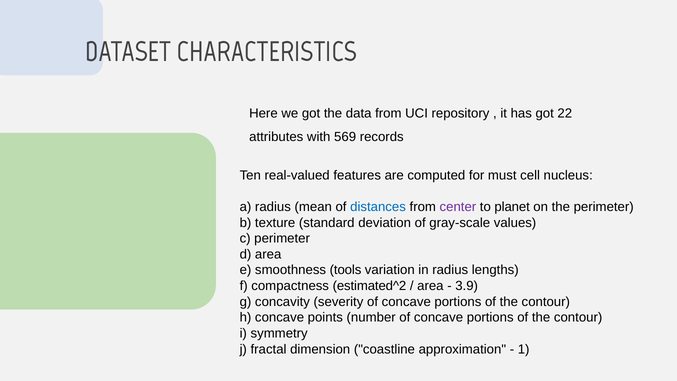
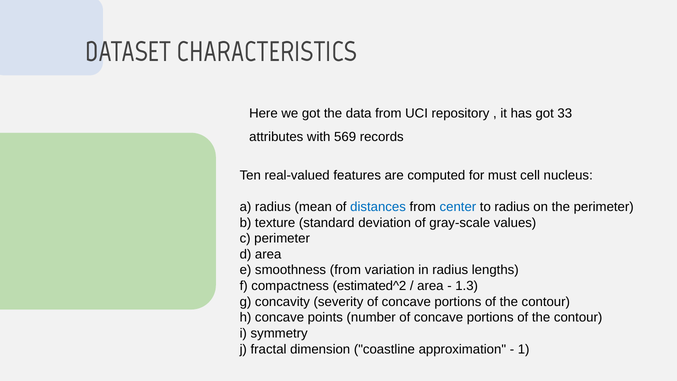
22: 22 -> 33
center colour: purple -> blue
to planet: planet -> radius
smoothness tools: tools -> from
3.9: 3.9 -> 1.3
